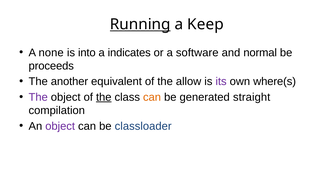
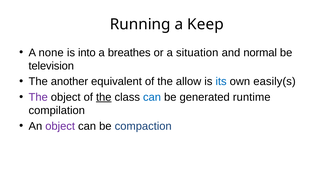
Running underline: present -> none
indicates: indicates -> breathes
software: software -> situation
proceeds: proceeds -> television
its colour: purple -> blue
where(s: where(s -> easily(s
can at (152, 97) colour: orange -> blue
straight: straight -> runtime
classloader: classloader -> compaction
